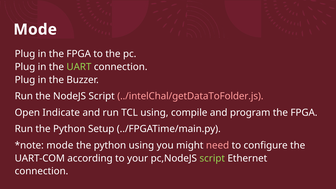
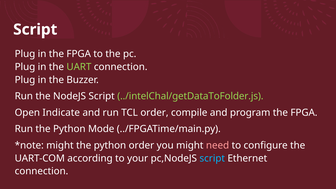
Mode at (35, 29): Mode -> Script
../intelChal/getDataToFolder.js colour: pink -> light green
TCL using: using -> order
Setup: Setup -> Mode
mode at (60, 145): mode -> might
python using: using -> order
script at (212, 158) colour: light green -> light blue
